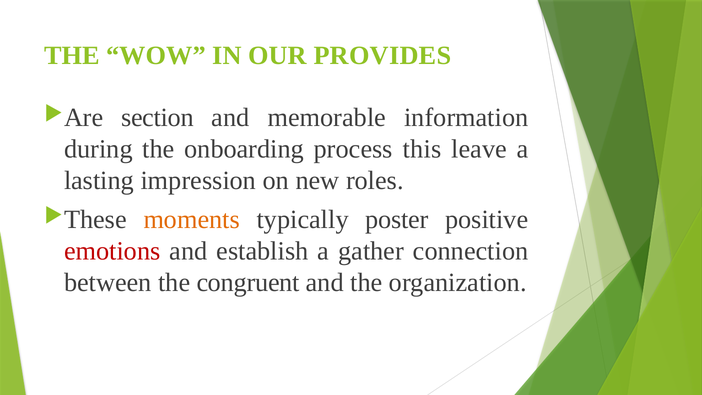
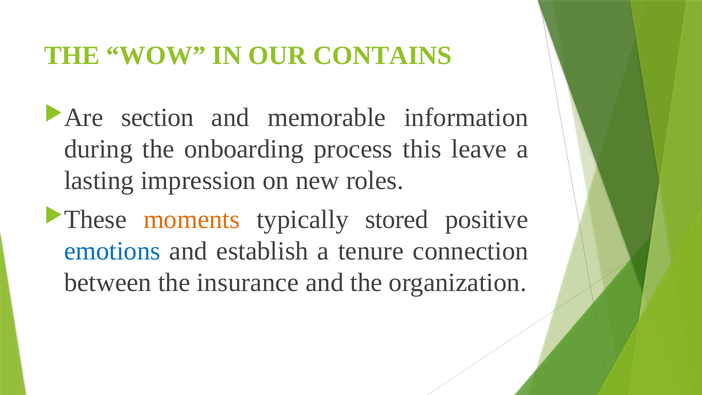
PROVIDES: PROVIDES -> CONTAINS
poster: poster -> stored
emotions colour: red -> blue
gather: gather -> tenure
congruent: congruent -> insurance
